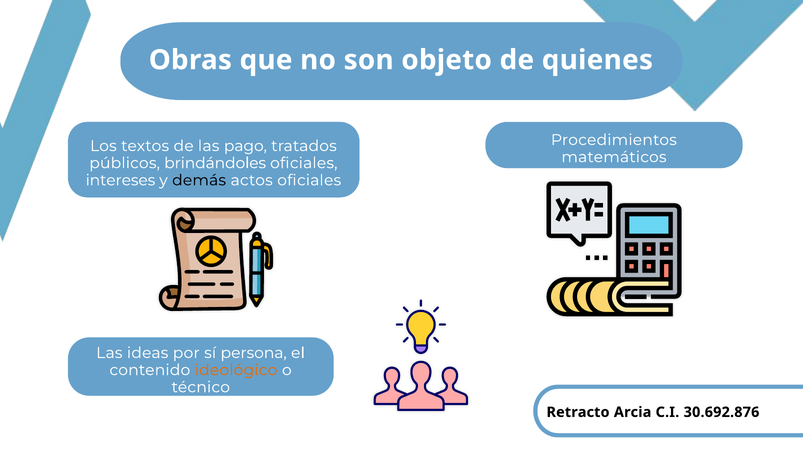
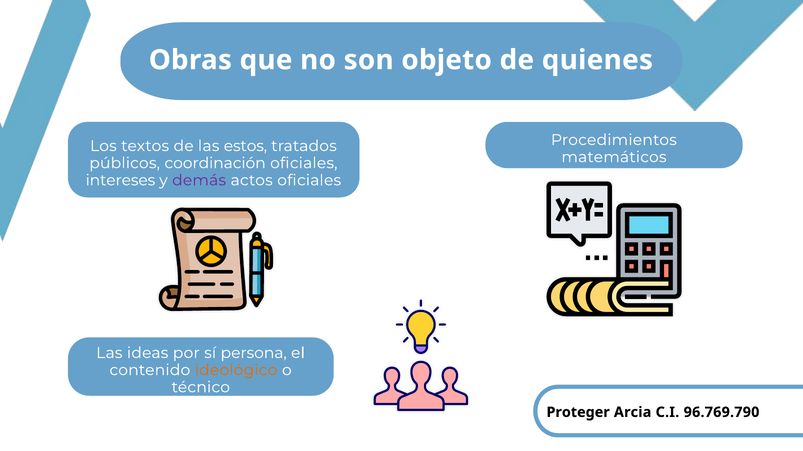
pago: pago -> estos
brindándoles: brindándoles -> coordinación
demás colour: black -> purple
Retracto: Retracto -> Proteger
30.692.876: 30.692.876 -> 96.769.790
